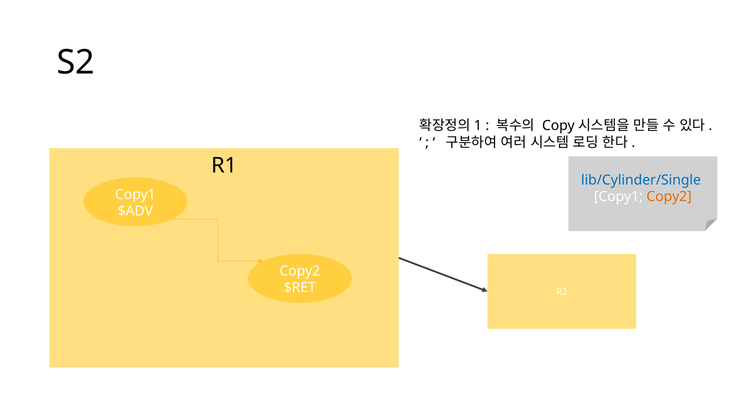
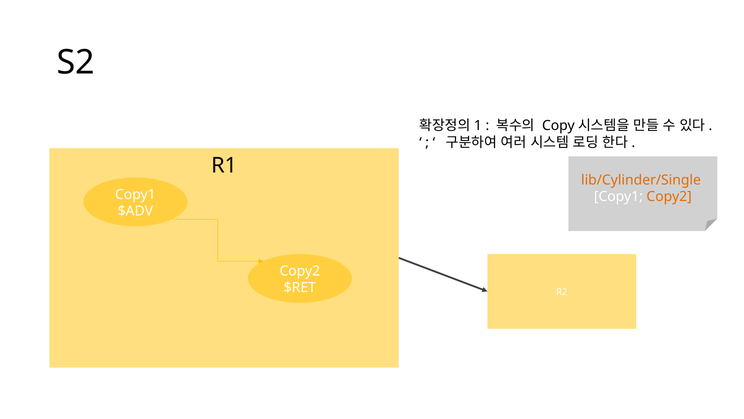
lib/Cylinder/Single colour: blue -> orange
